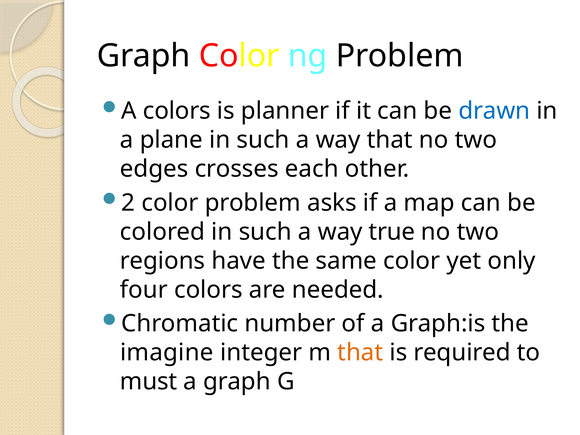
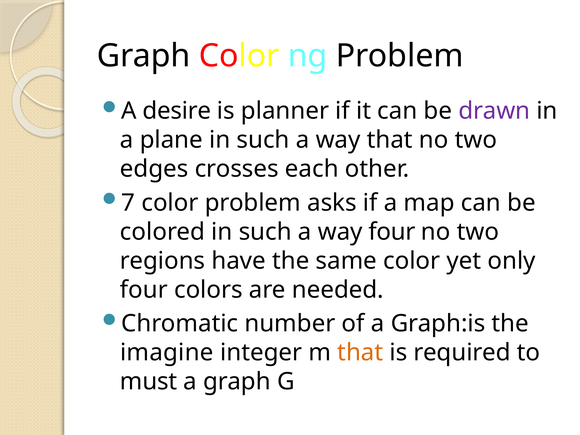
A colors: colors -> desire
drawn colour: blue -> purple
2: 2 -> 7
way true: true -> four
